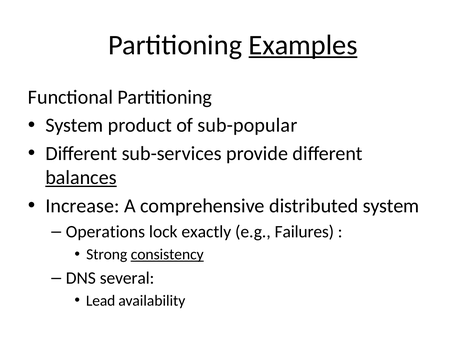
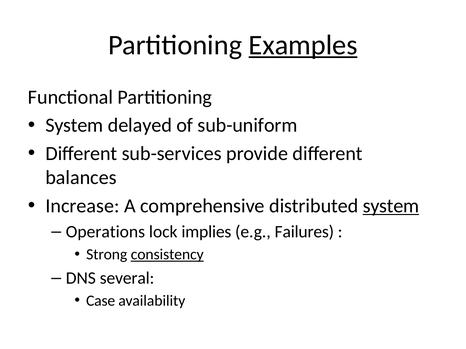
product: product -> delayed
sub-popular: sub-popular -> sub-uniform
balances underline: present -> none
system at (391, 206) underline: none -> present
exactly: exactly -> implies
Lead: Lead -> Case
